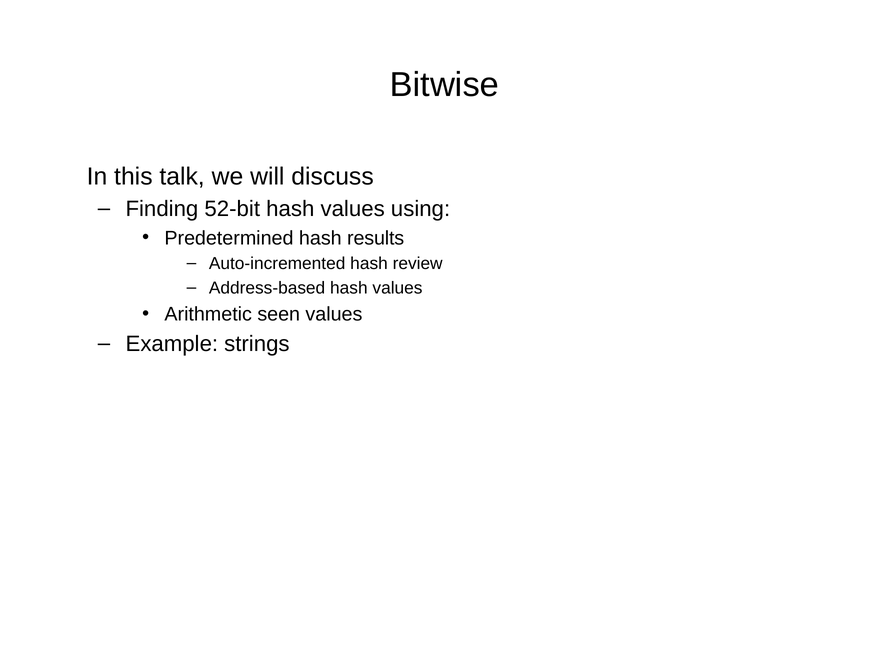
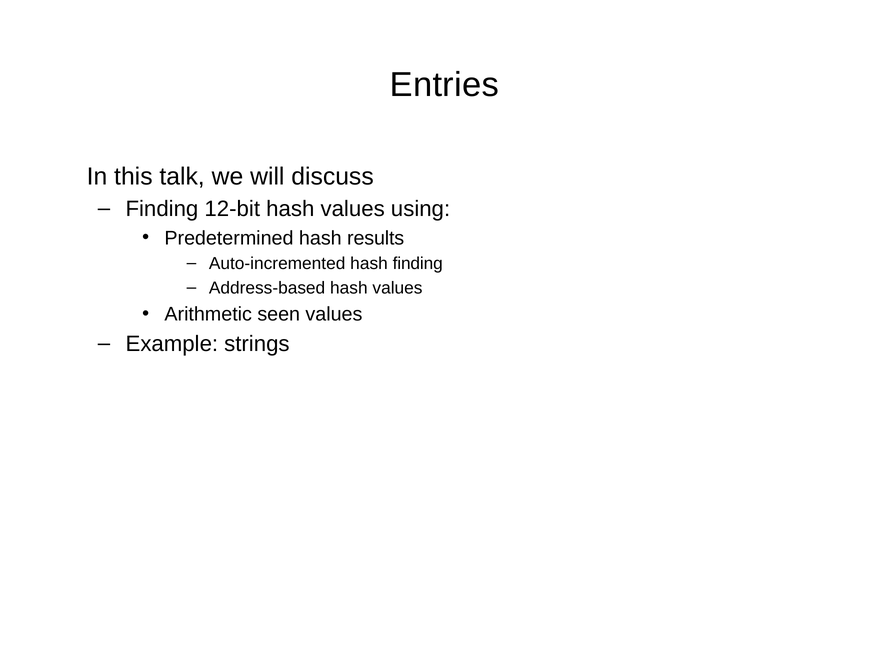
Bitwise: Bitwise -> Entries
52-bit: 52-bit -> 12-bit
hash review: review -> finding
